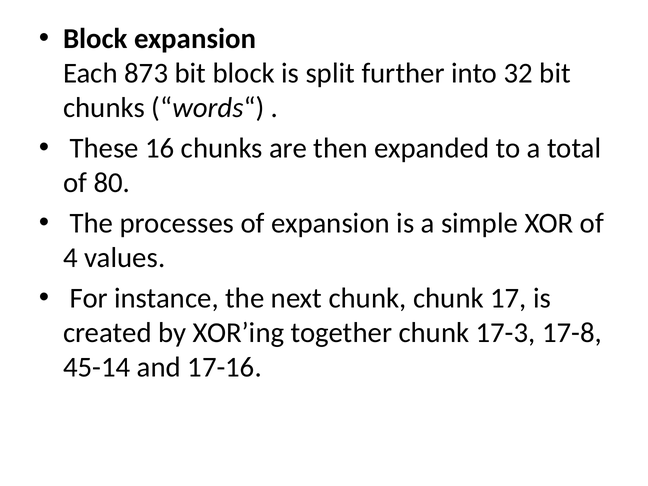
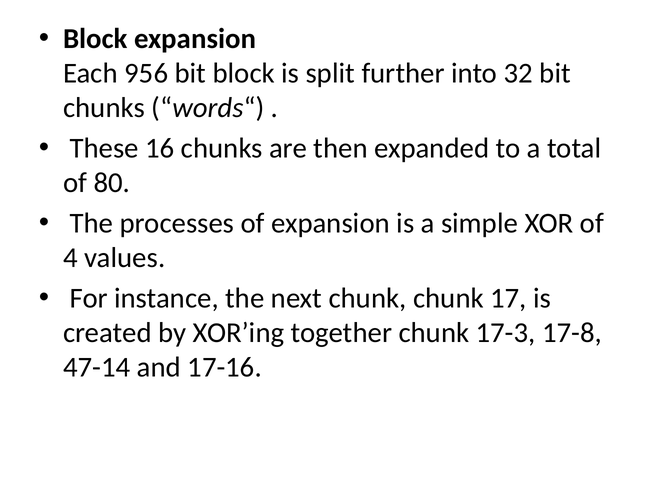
873: 873 -> 956
45-14: 45-14 -> 47-14
